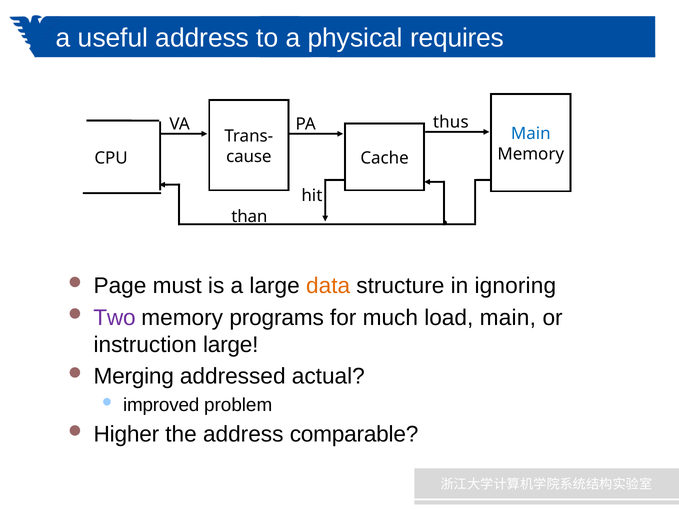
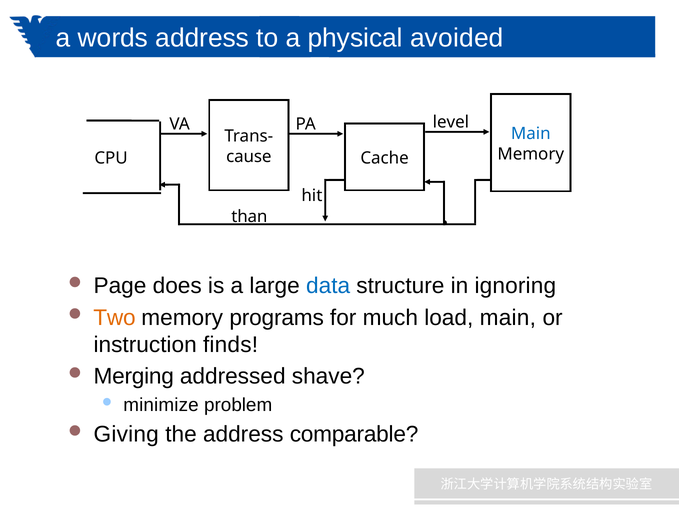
useful: useful -> words
requires: requires -> avoided
thus: thus -> level
must: must -> does
data colour: orange -> blue
Two colour: purple -> orange
instruction large: large -> finds
actual: actual -> shave
improved: improved -> minimize
Higher: Higher -> Giving
